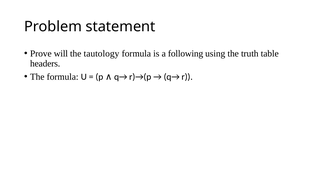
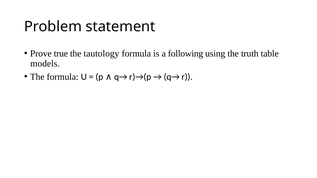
will: will -> true
headers: headers -> models
